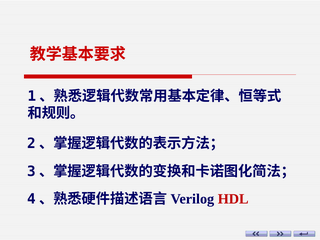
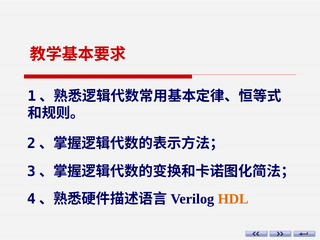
HDL colour: red -> orange
